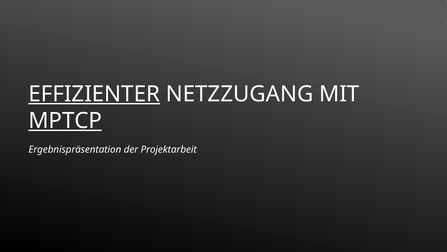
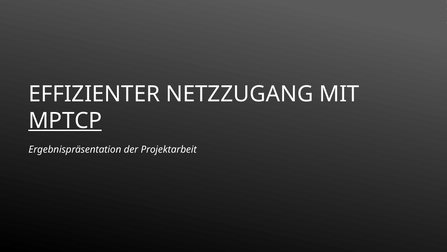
EFFIZIENTER underline: present -> none
